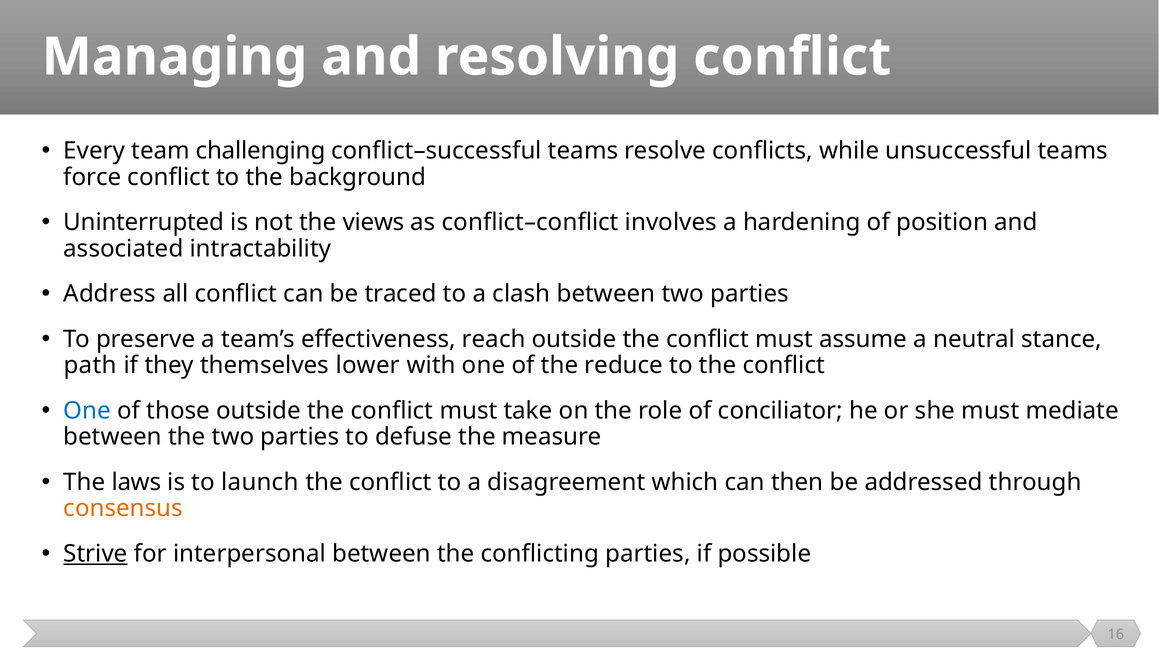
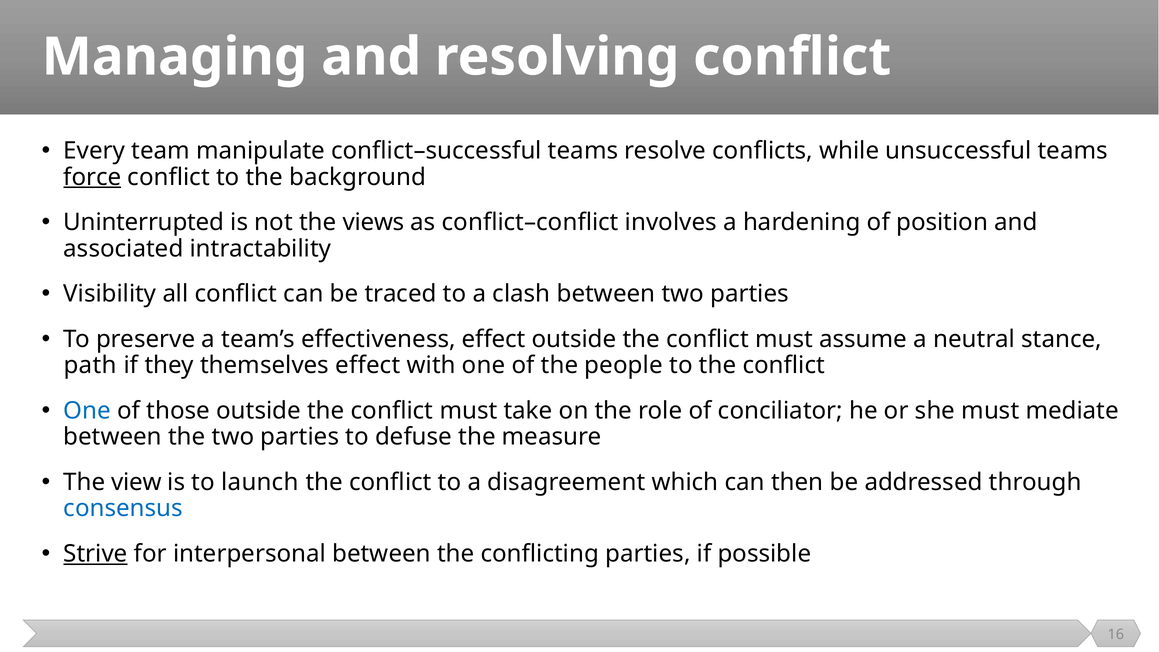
challenging: challenging -> manipulate
force underline: none -> present
Address: Address -> Visibility
effectiveness reach: reach -> effect
themselves lower: lower -> effect
reduce: reduce -> people
laws: laws -> view
consensus colour: orange -> blue
